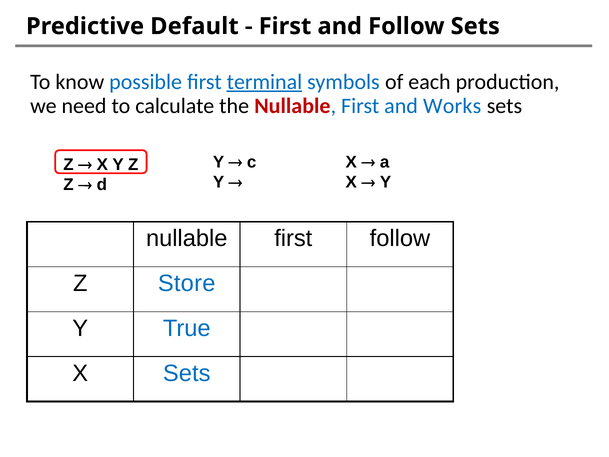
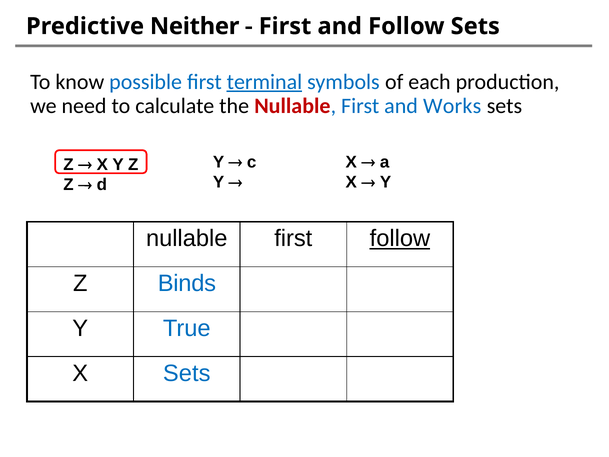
Default: Default -> Neither
follow at (400, 238) underline: none -> present
Store: Store -> Binds
